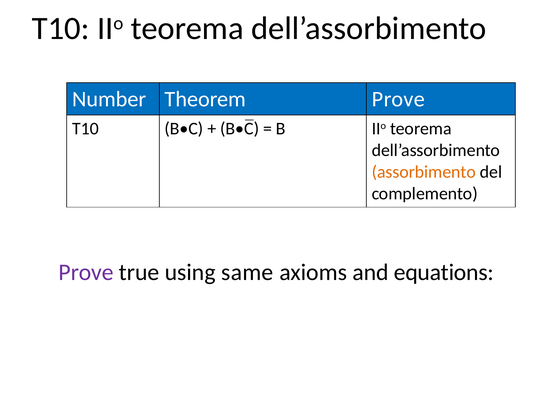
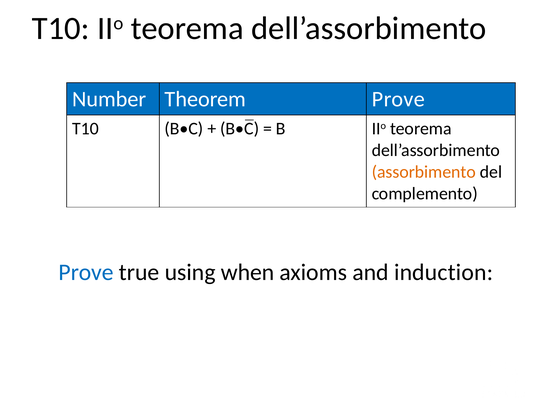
Prove at (86, 273) colour: purple -> blue
same: same -> when
equations: equations -> induction
